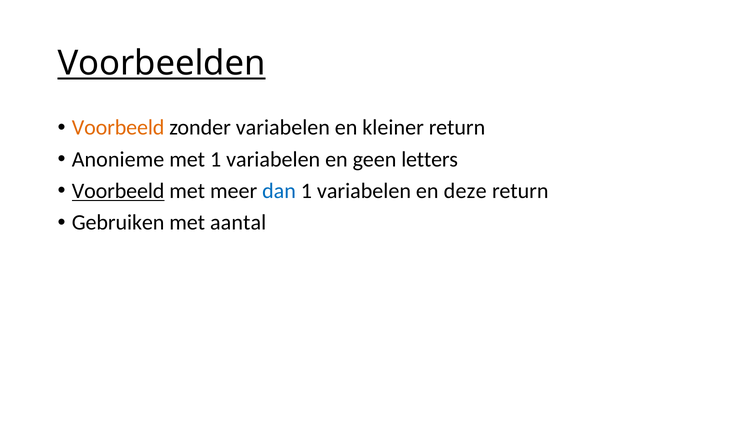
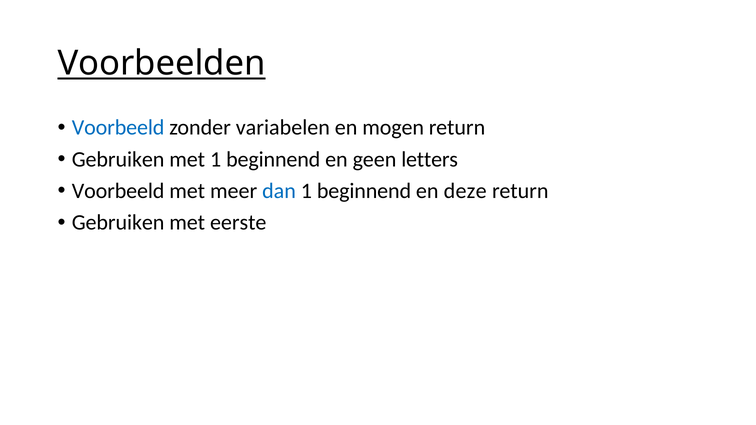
Voorbeeld at (118, 128) colour: orange -> blue
kleiner: kleiner -> mogen
Anonieme at (118, 159): Anonieme -> Gebruiken
met 1 variabelen: variabelen -> beginnend
Voorbeeld at (118, 191) underline: present -> none
variabelen at (364, 191): variabelen -> beginnend
aantal: aantal -> eerste
